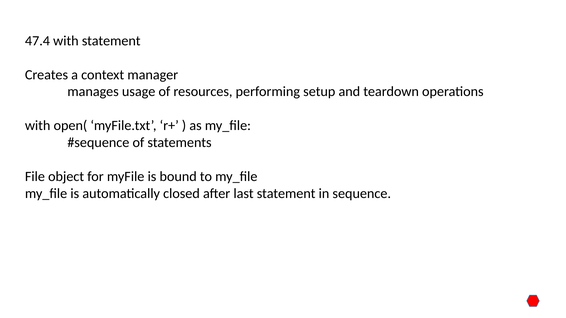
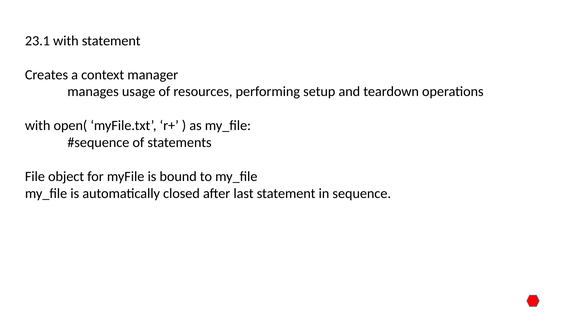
47.4: 47.4 -> 23.1
